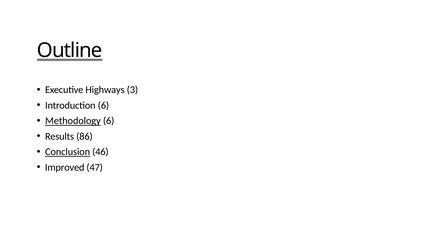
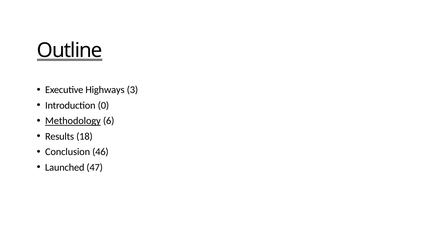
Introduction 6: 6 -> 0
86: 86 -> 18
Conclusion underline: present -> none
Improved: Improved -> Launched
